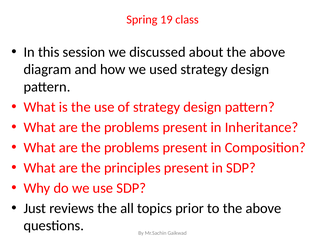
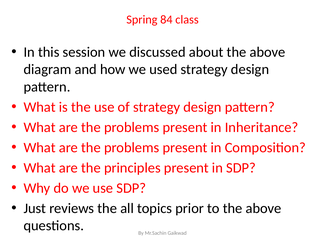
19: 19 -> 84
